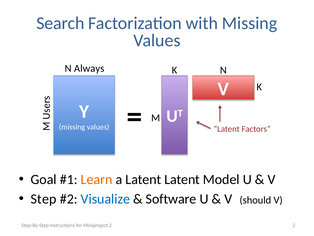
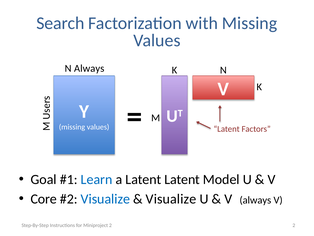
Learn colour: orange -> blue
Step: Step -> Core
Software at (171, 199): Software -> Visualize
V should: should -> always
